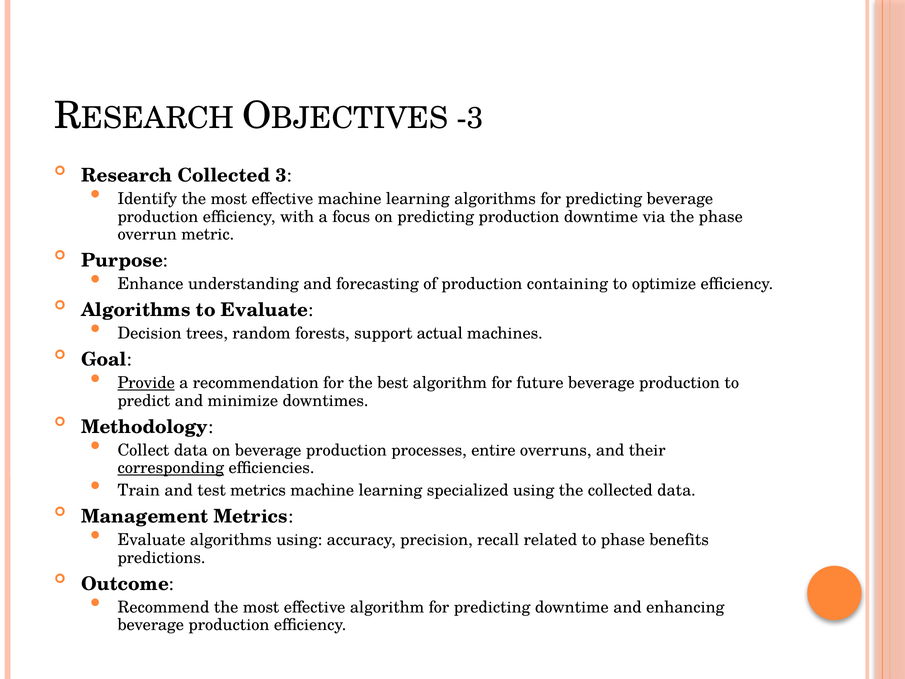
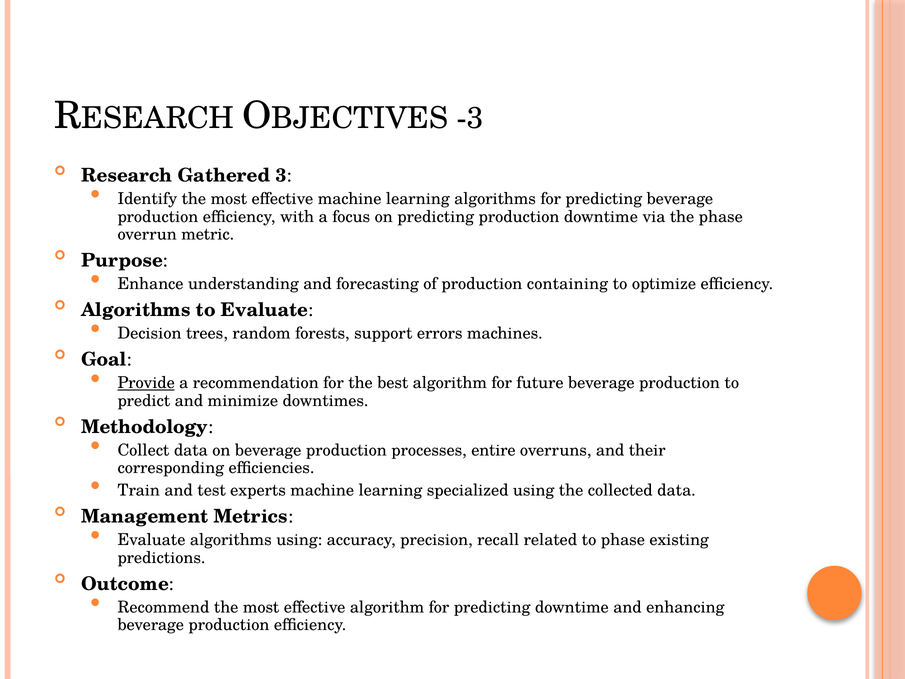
Research Collected: Collected -> Gathered
actual: actual -> errors
corresponding underline: present -> none
test metrics: metrics -> experts
benefits: benefits -> existing
